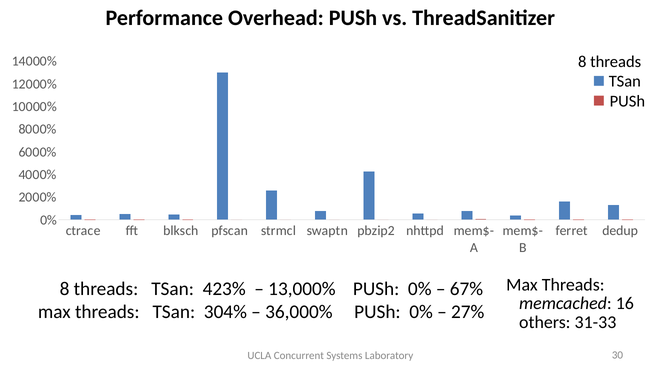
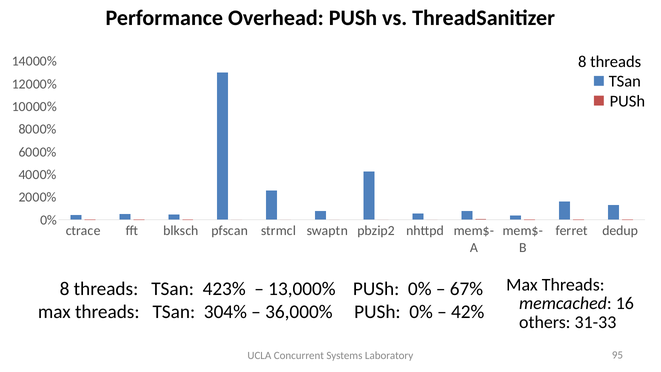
27%: 27% -> 42%
30: 30 -> 95
